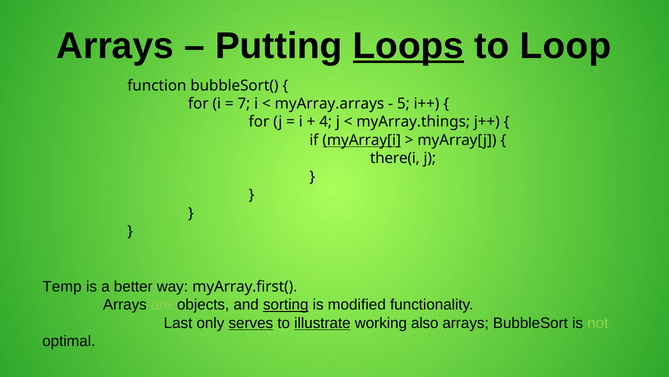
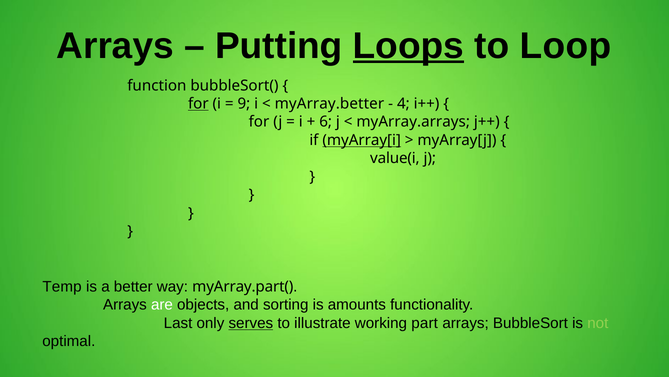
for at (198, 104) underline: none -> present
7: 7 -> 9
myArray.arrays: myArray.arrays -> myArray.better
5: 5 -> 4
4: 4 -> 6
myArray.things: myArray.things -> myArray.arrays
there(i: there(i -> value(i
myArray.first(: myArray.first( -> myArray.part(
are colour: light green -> white
sorting underline: present -> none
modified: modified -> amounts
illustrate underline: present -> none
also: also -> part
